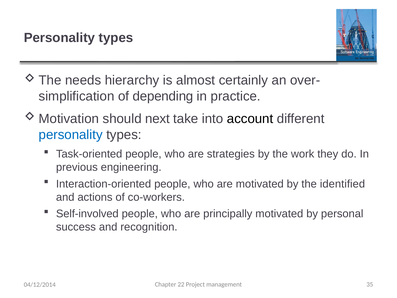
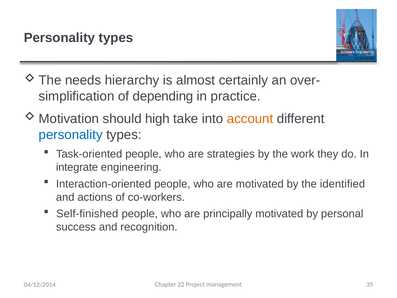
next: next -> high
account colour: black -> orange
previous: previous -> integrate
Self-involved: Self-involved -> Self-finished
